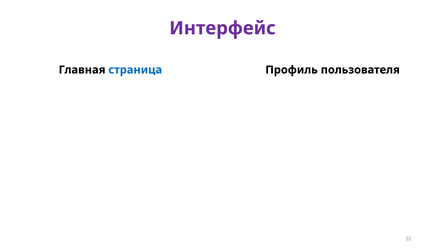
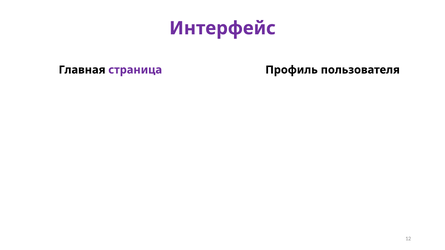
страница colour: blue -> purple
